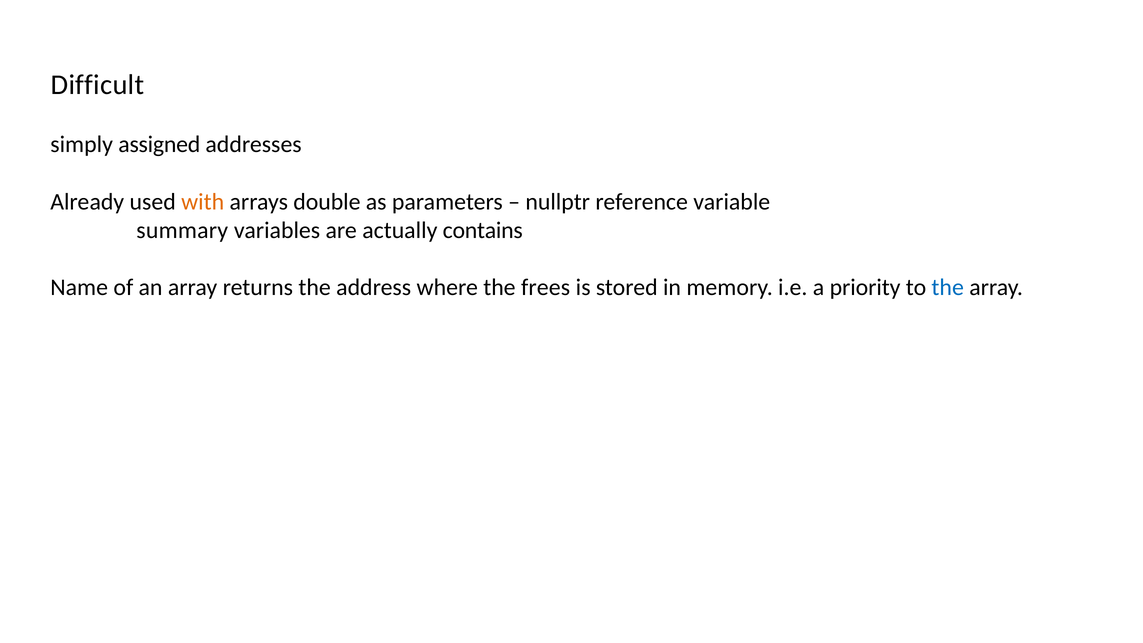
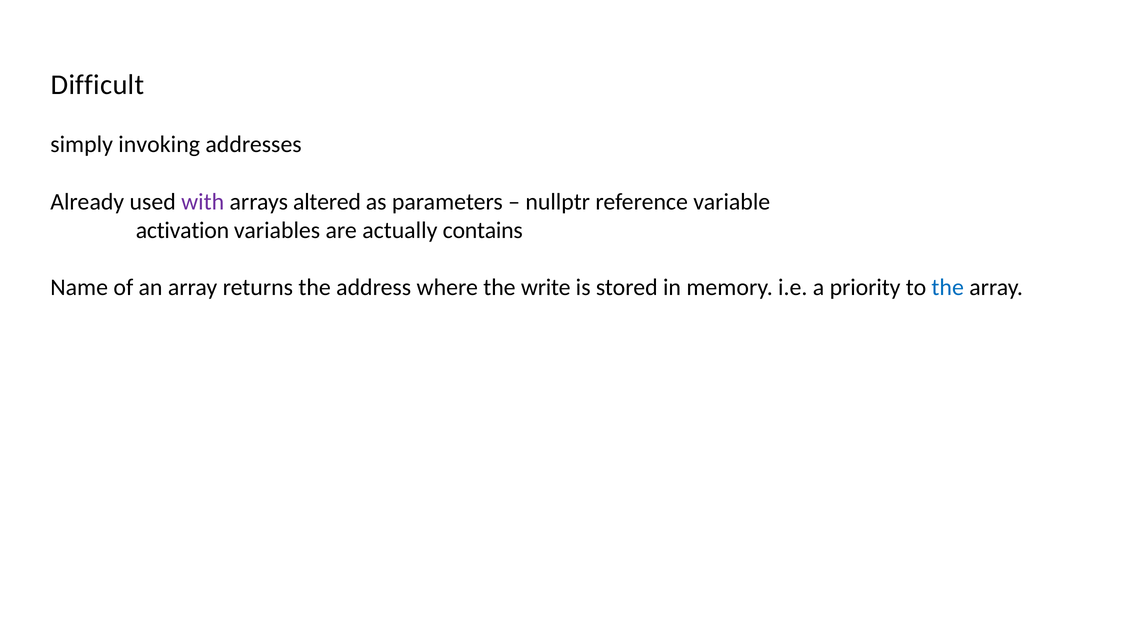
assigned: assigned -> invoking
with colour: orange -> purple
double: double -> altered
summary: summary -> activation
frees: frees -> write
